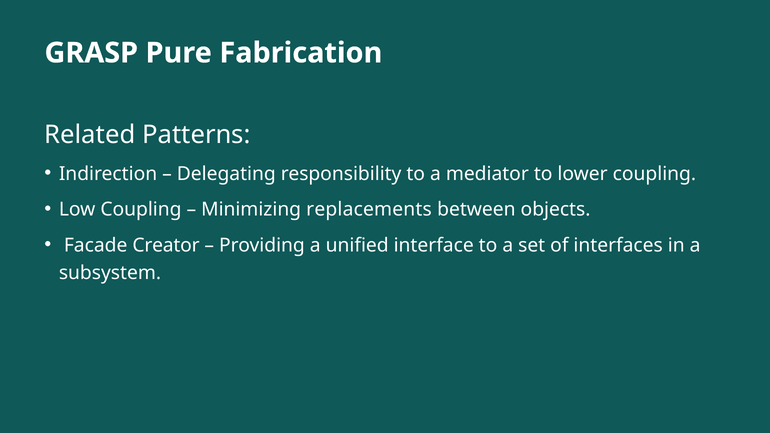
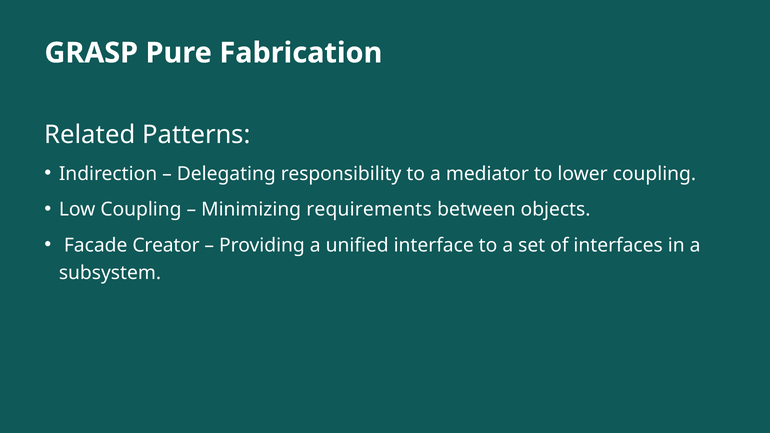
replacements: replacements -> requirements
